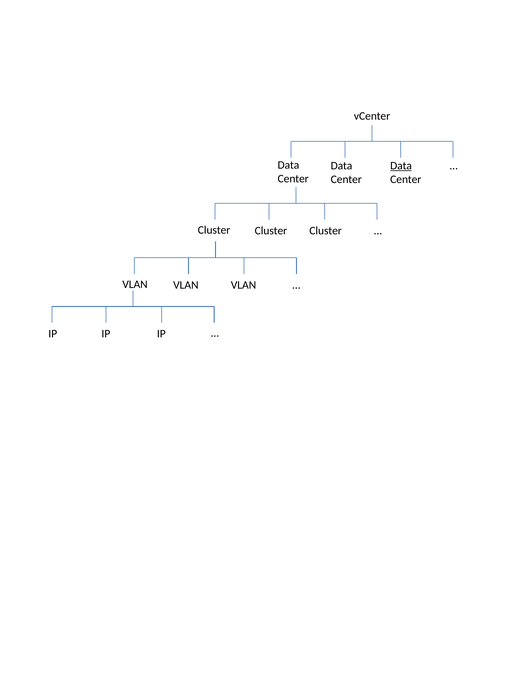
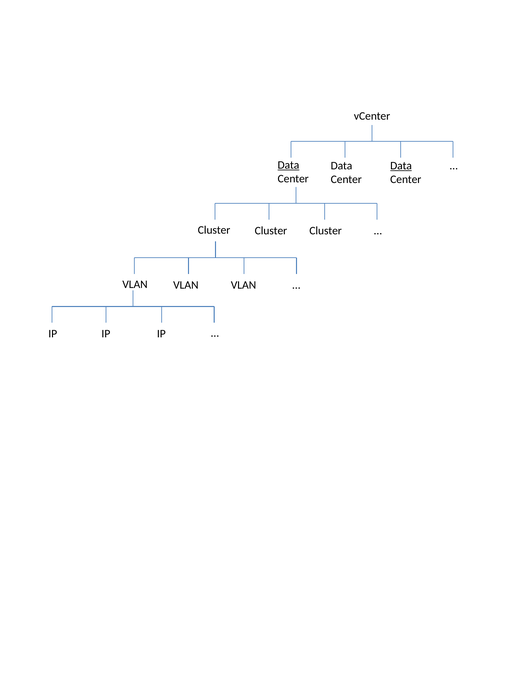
Data at (288, 165) underline: none -> present
